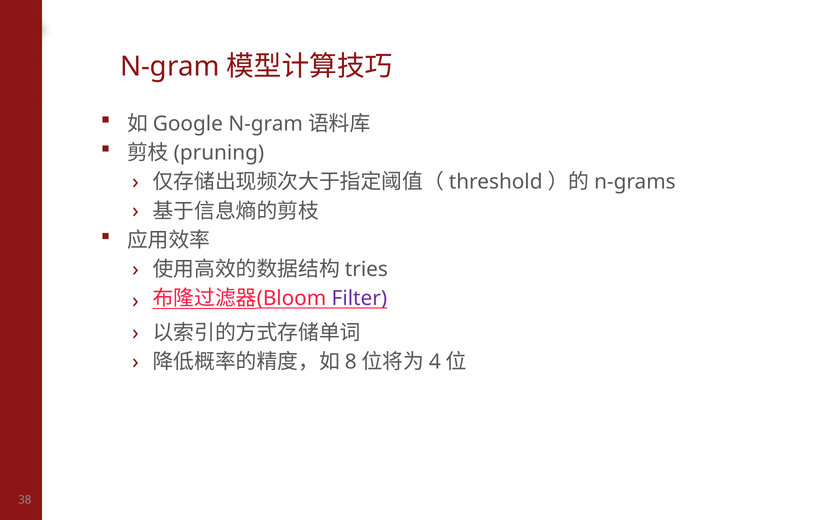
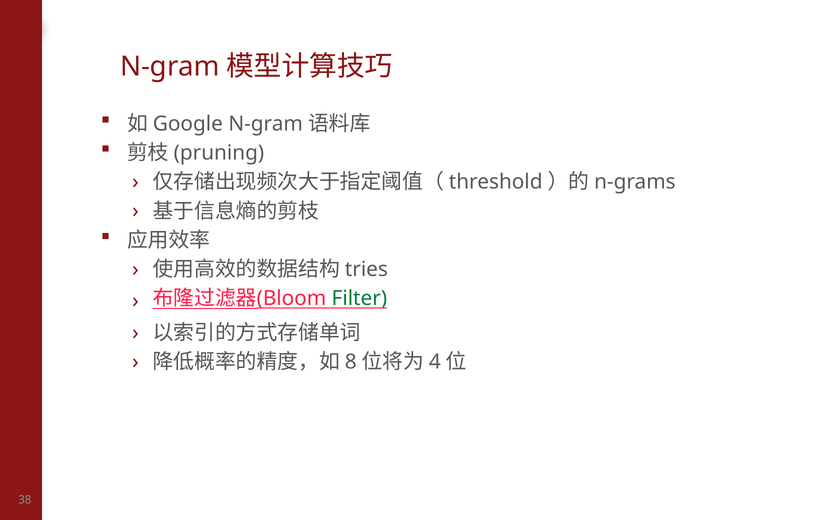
Filter colour: purple -> green
